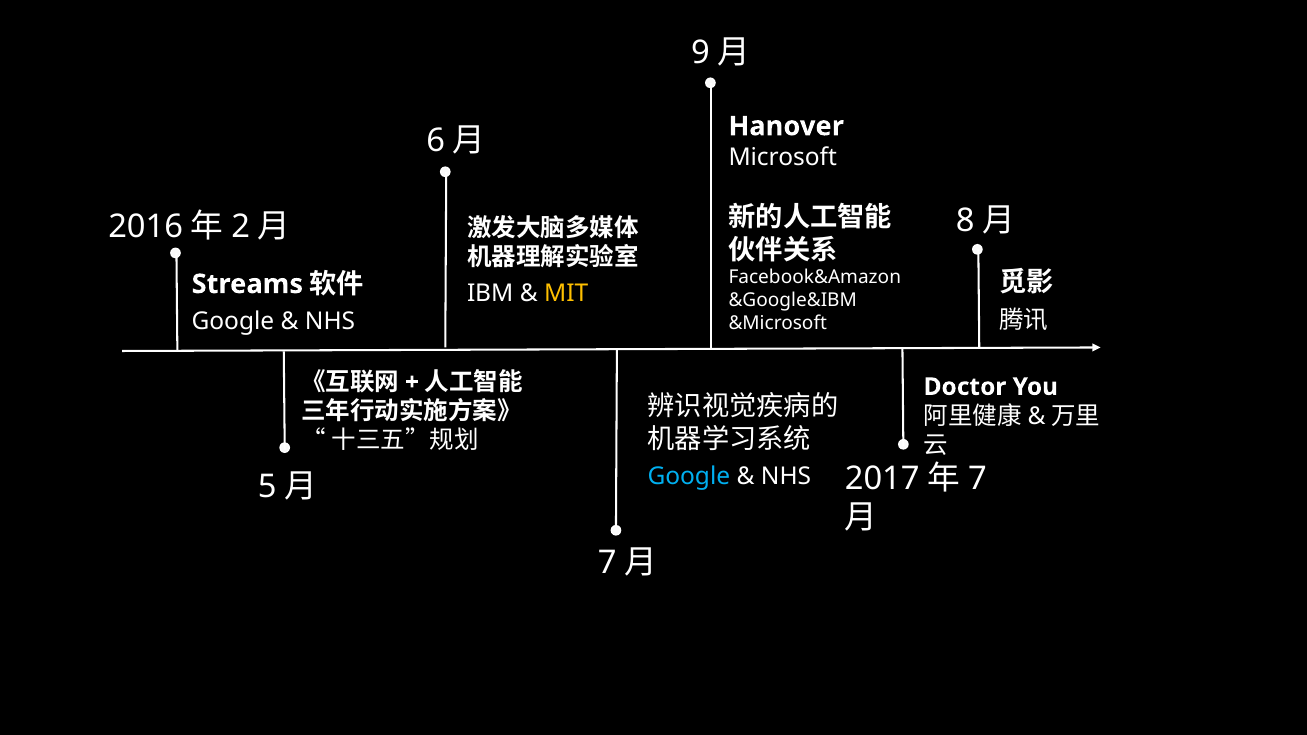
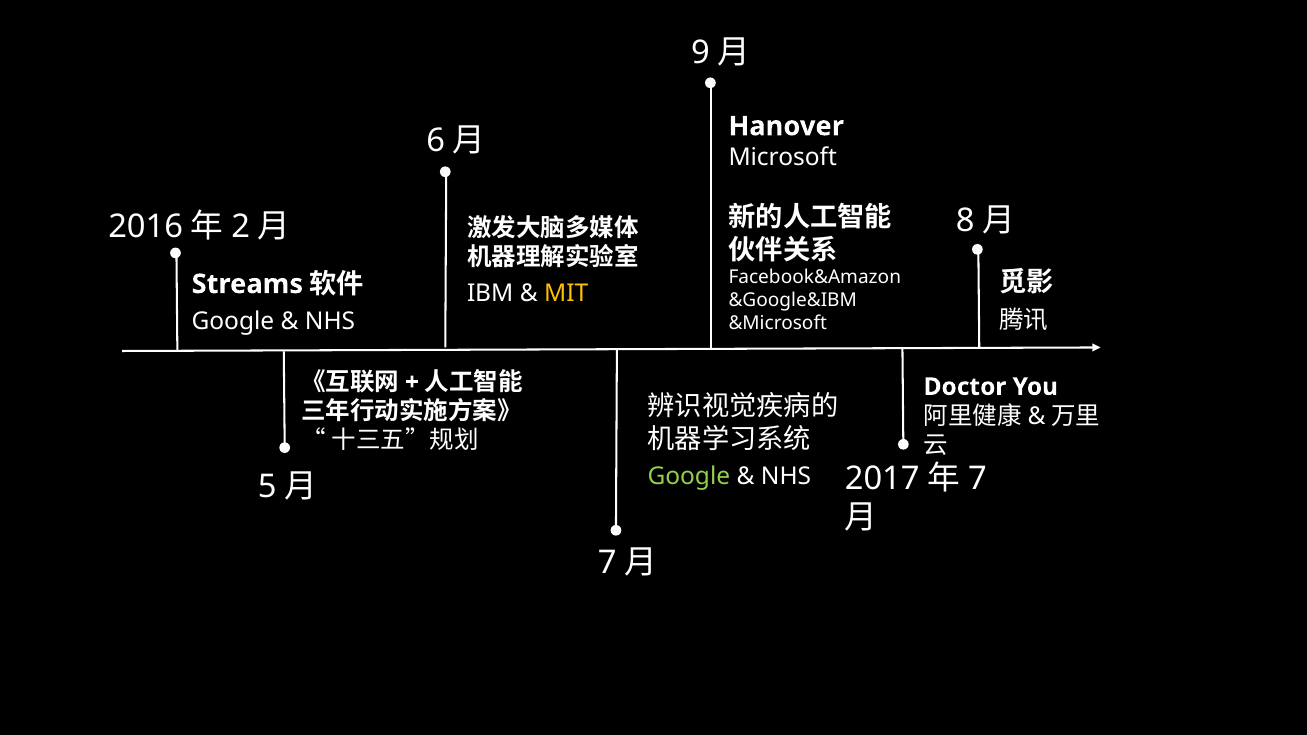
Google at (689, 477) colour: light blue -> light green
